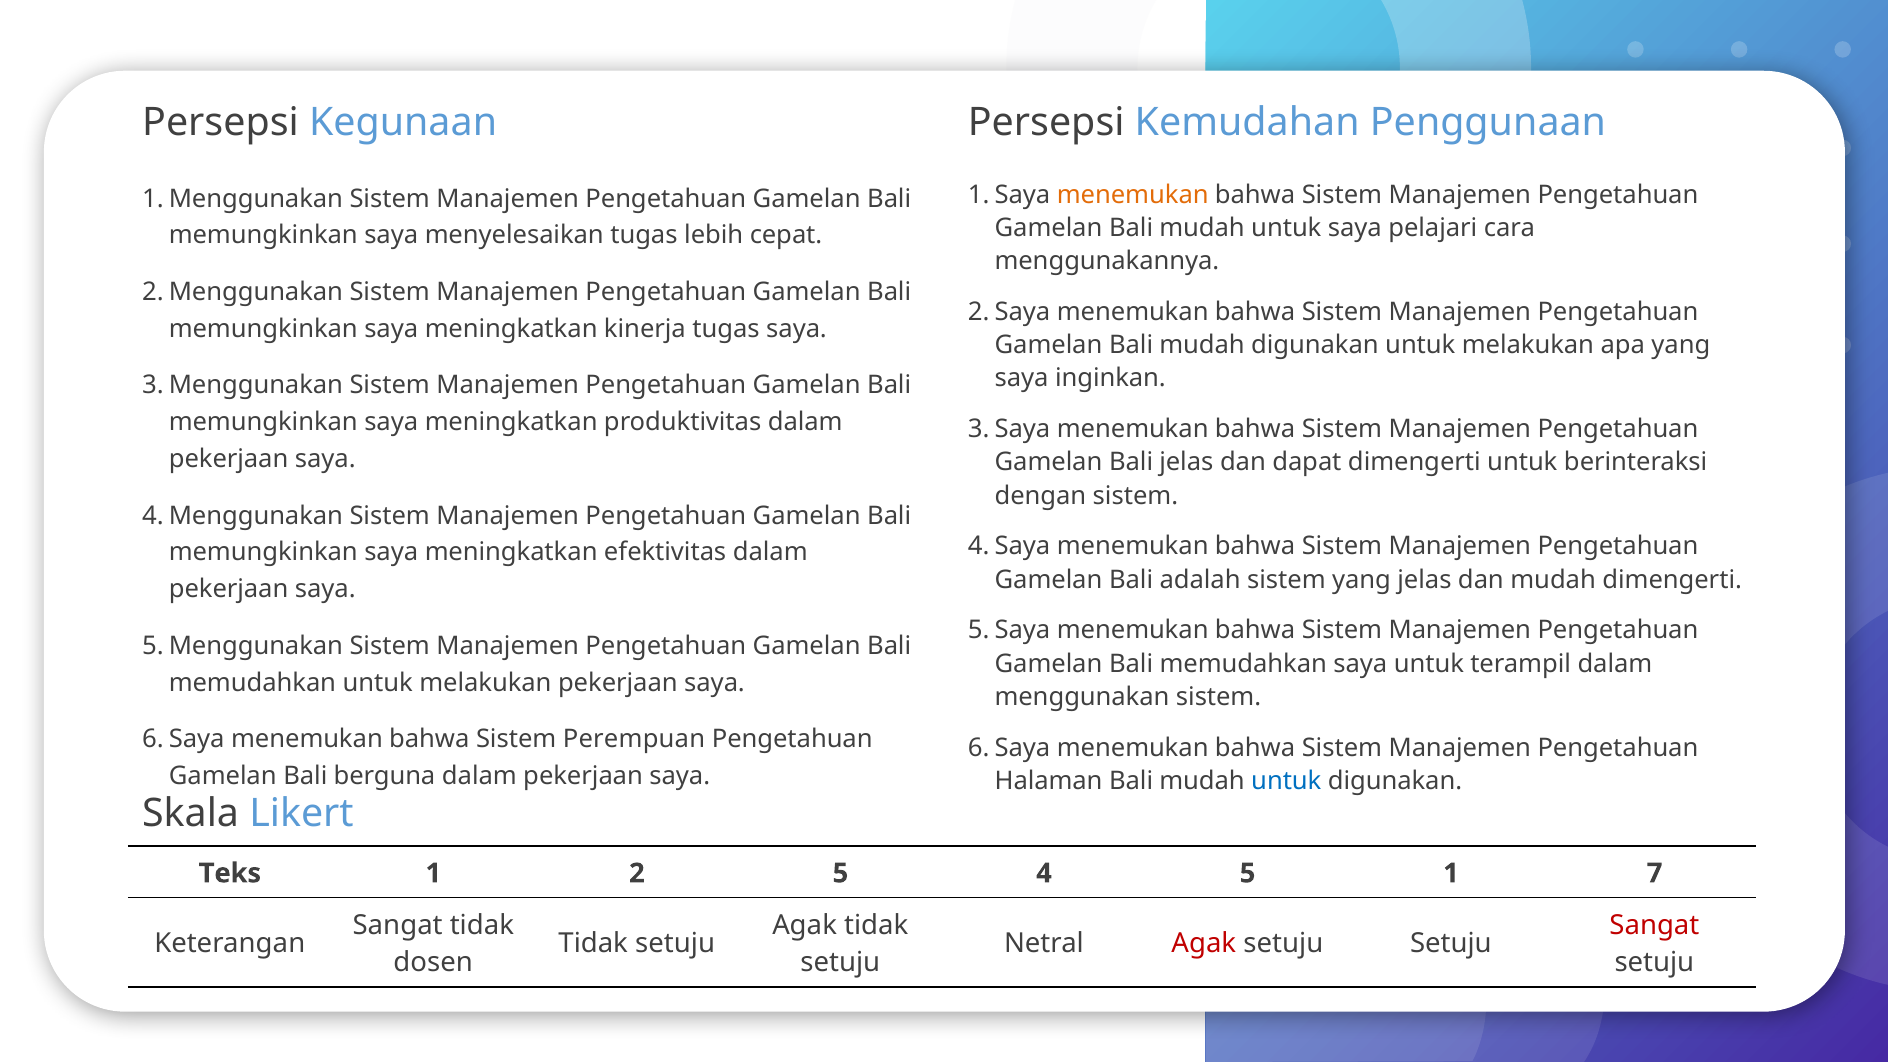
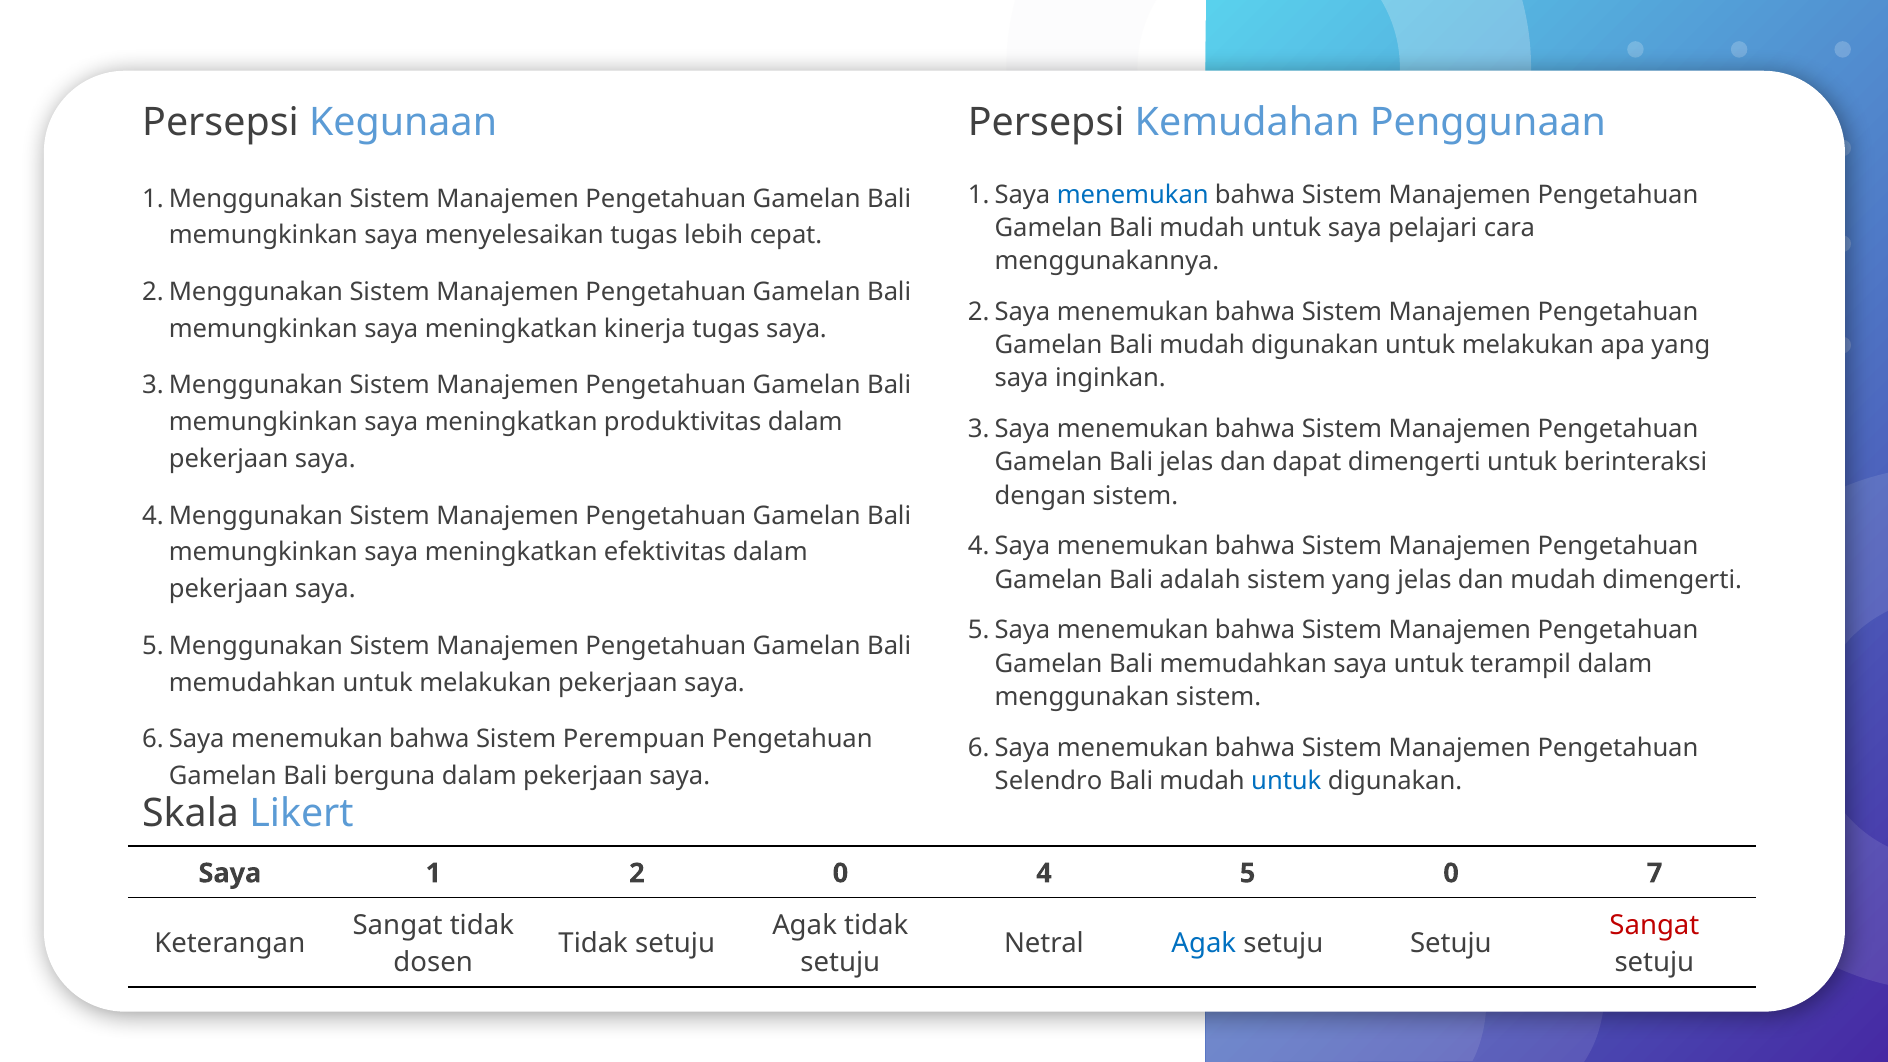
menemukan at (1133, 195) colour: orange -> blue
Halaman: Halaman -> Selendro
Teks at (230, 873): Teks -> Saya
2 5: 5 -> 0
5 1: 1 -> 0
Agak at (1204, 944) colour: red -> blue
